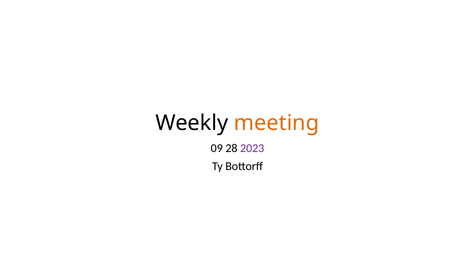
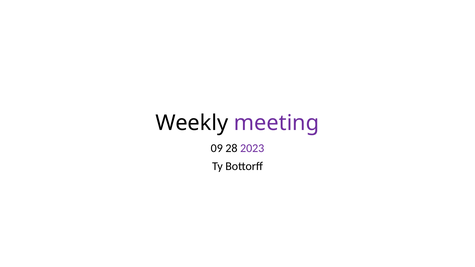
meeting colour: orange -> purple
